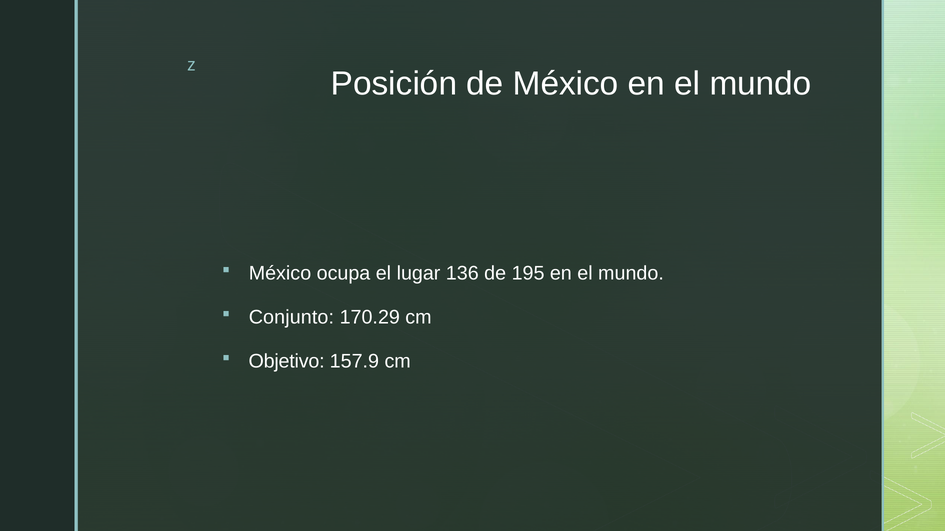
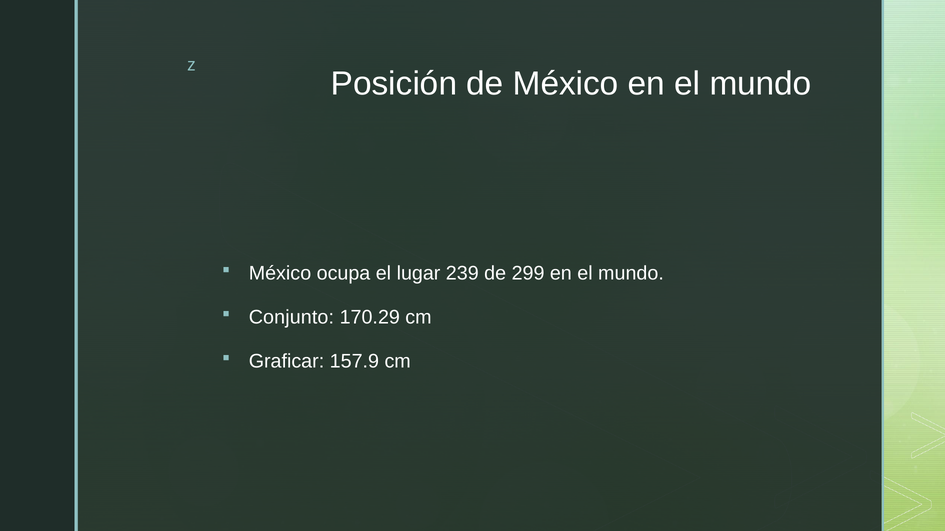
136: 136 -> 239
195: 195 -> 299
Objetivo: Objetivo -> Graficar
